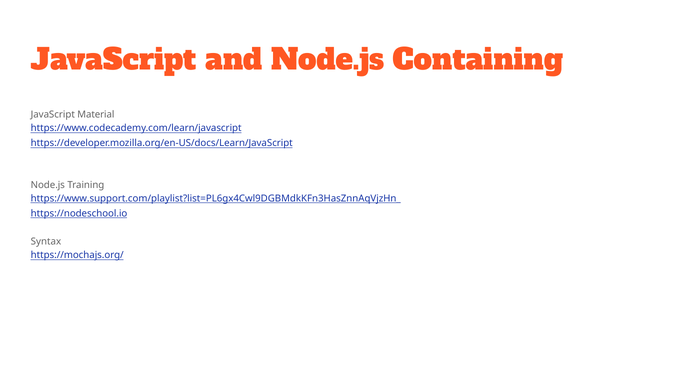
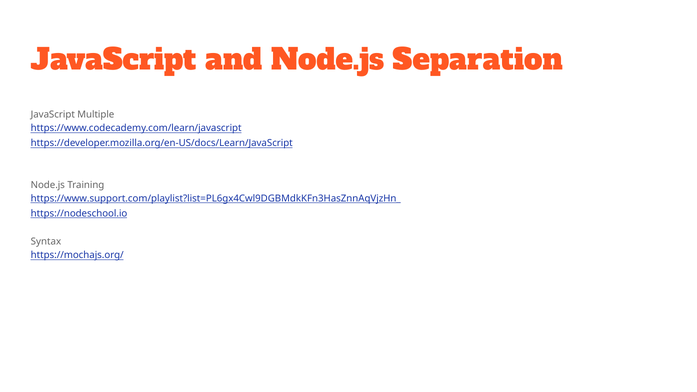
Containing: Containing -> Separation
Material: Material -> Multiple
